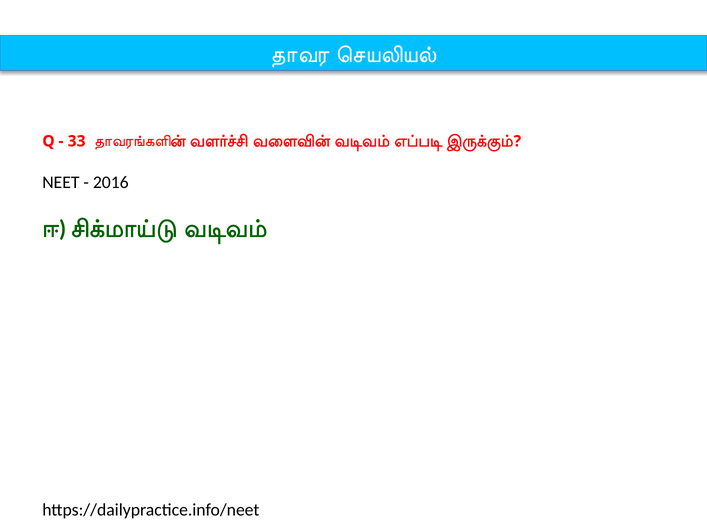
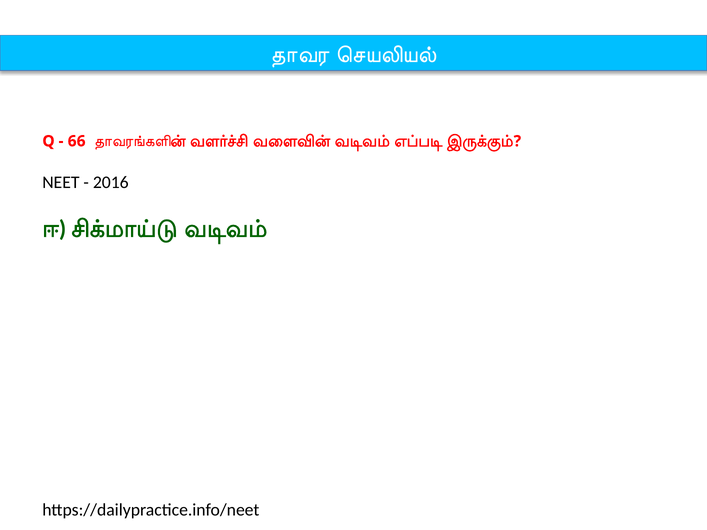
33: 33 -> 66
